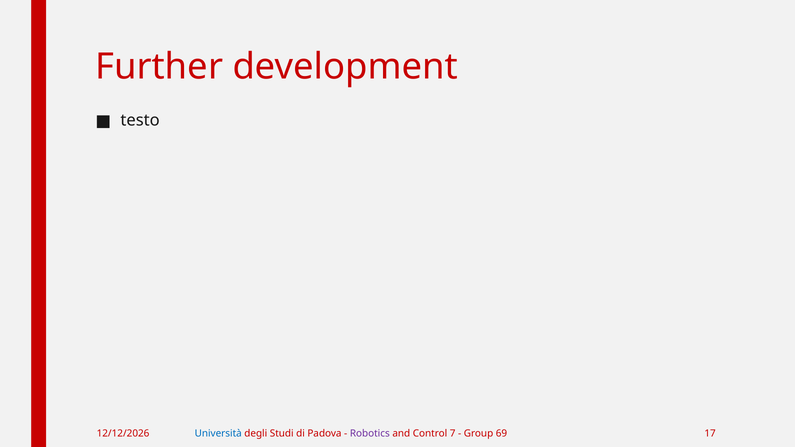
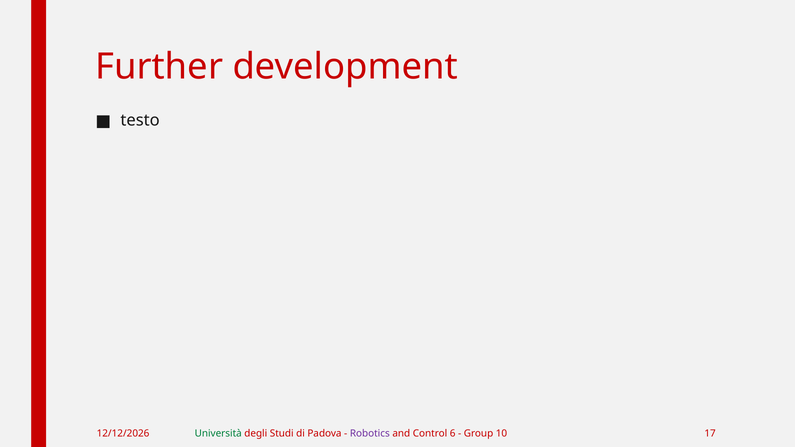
Università colour: blue -> green
7: 7 -> 6
69: 69 -> 10
